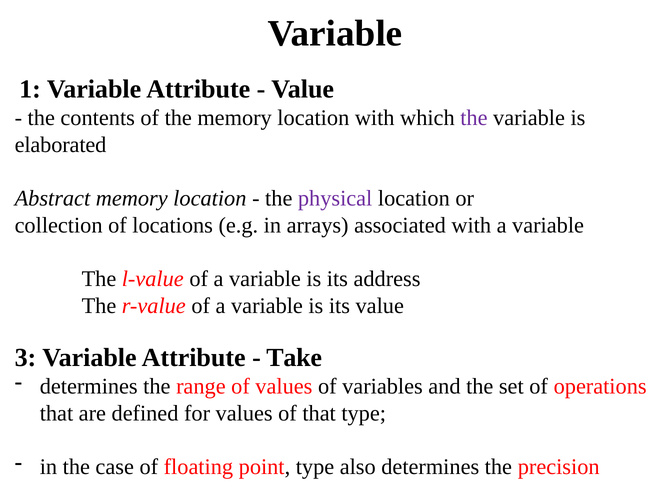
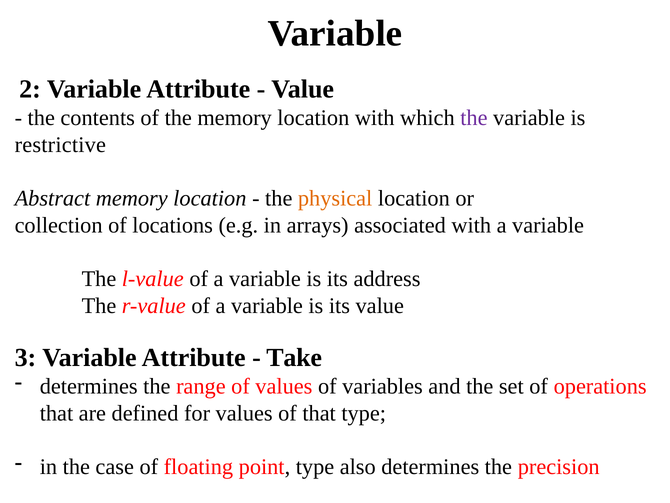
1: 1 -> 2
elaborated: elaborated -> restrictive
physical colour: purple -> orange
